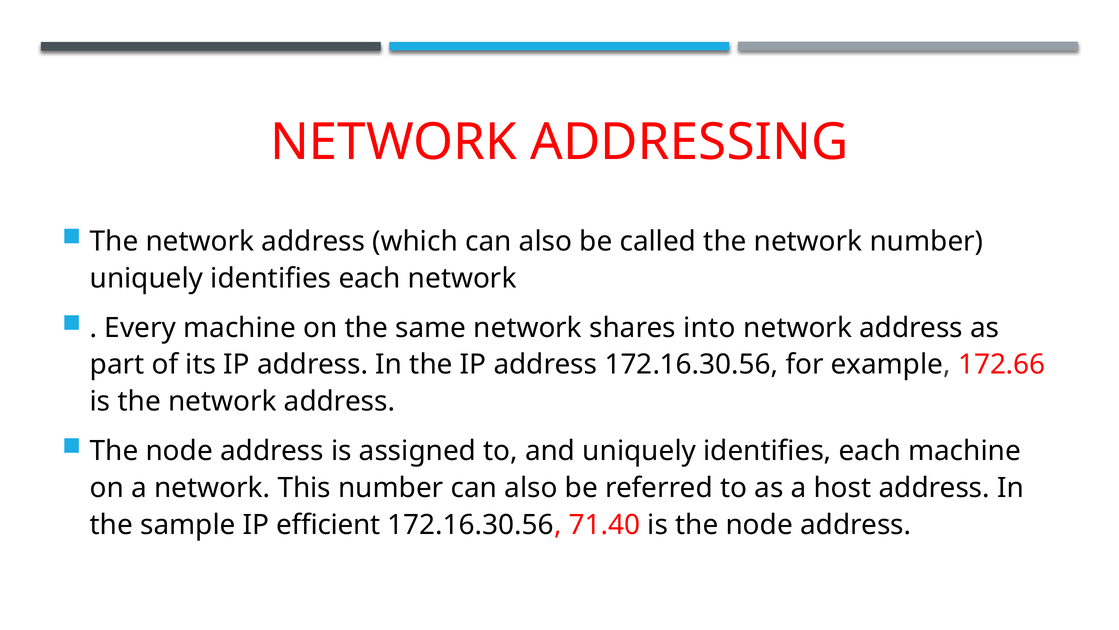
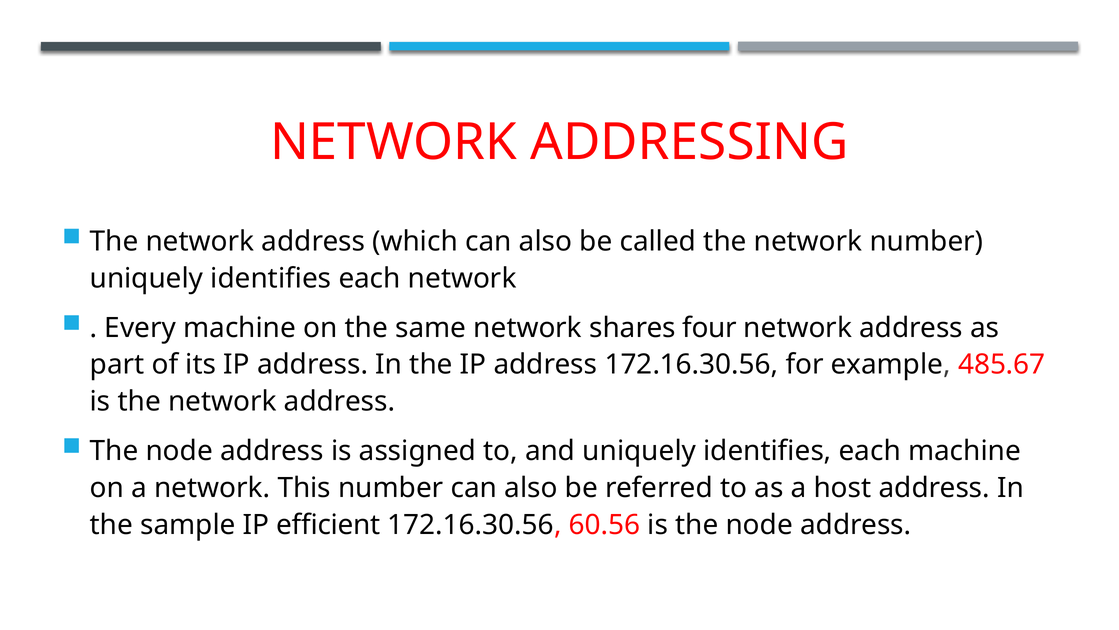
into: into -> four
172.66: 172.66 -> 485.67
71.40: 71.40 -> 60.56
